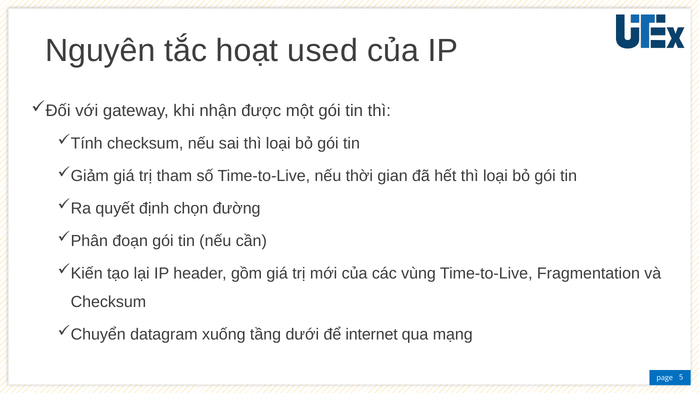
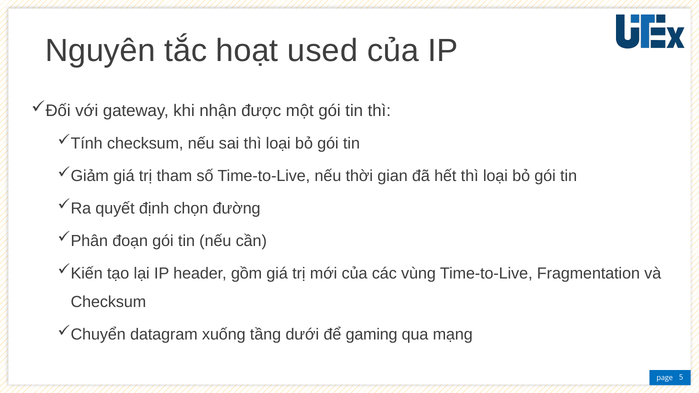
internet: internet -> gaming
